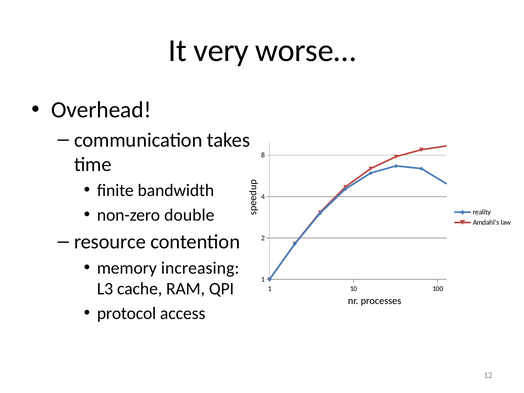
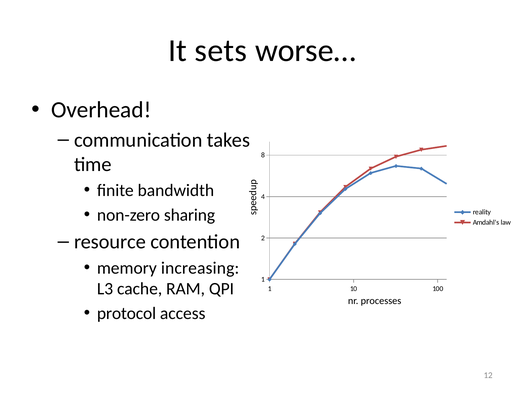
very: very -> sets
double: double -> sharing
